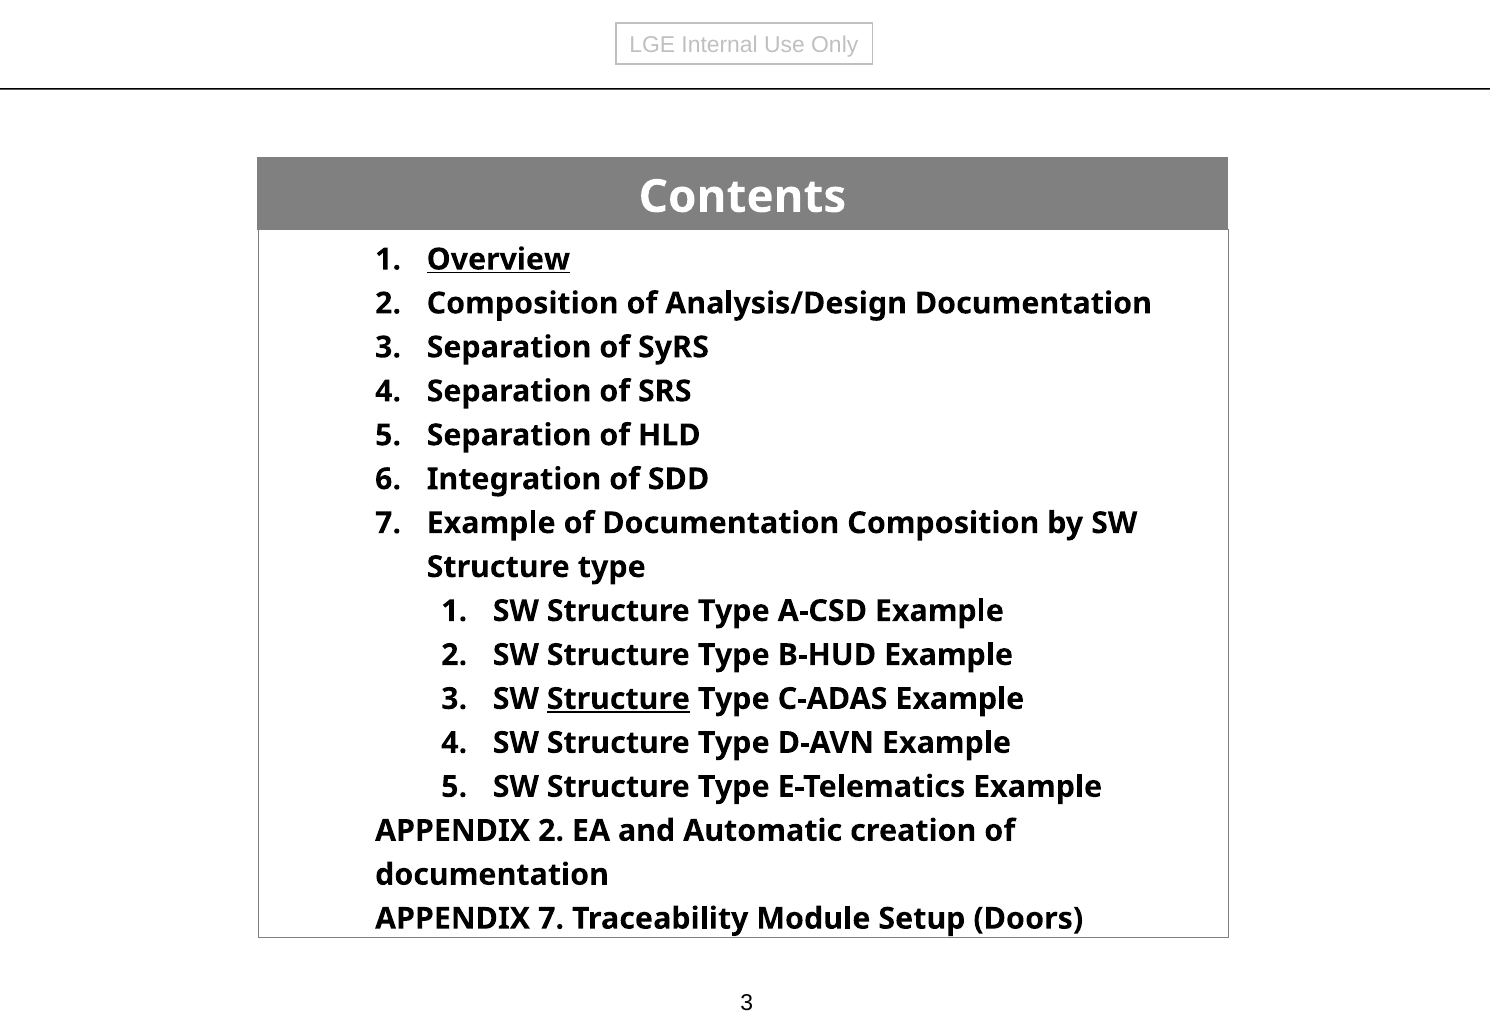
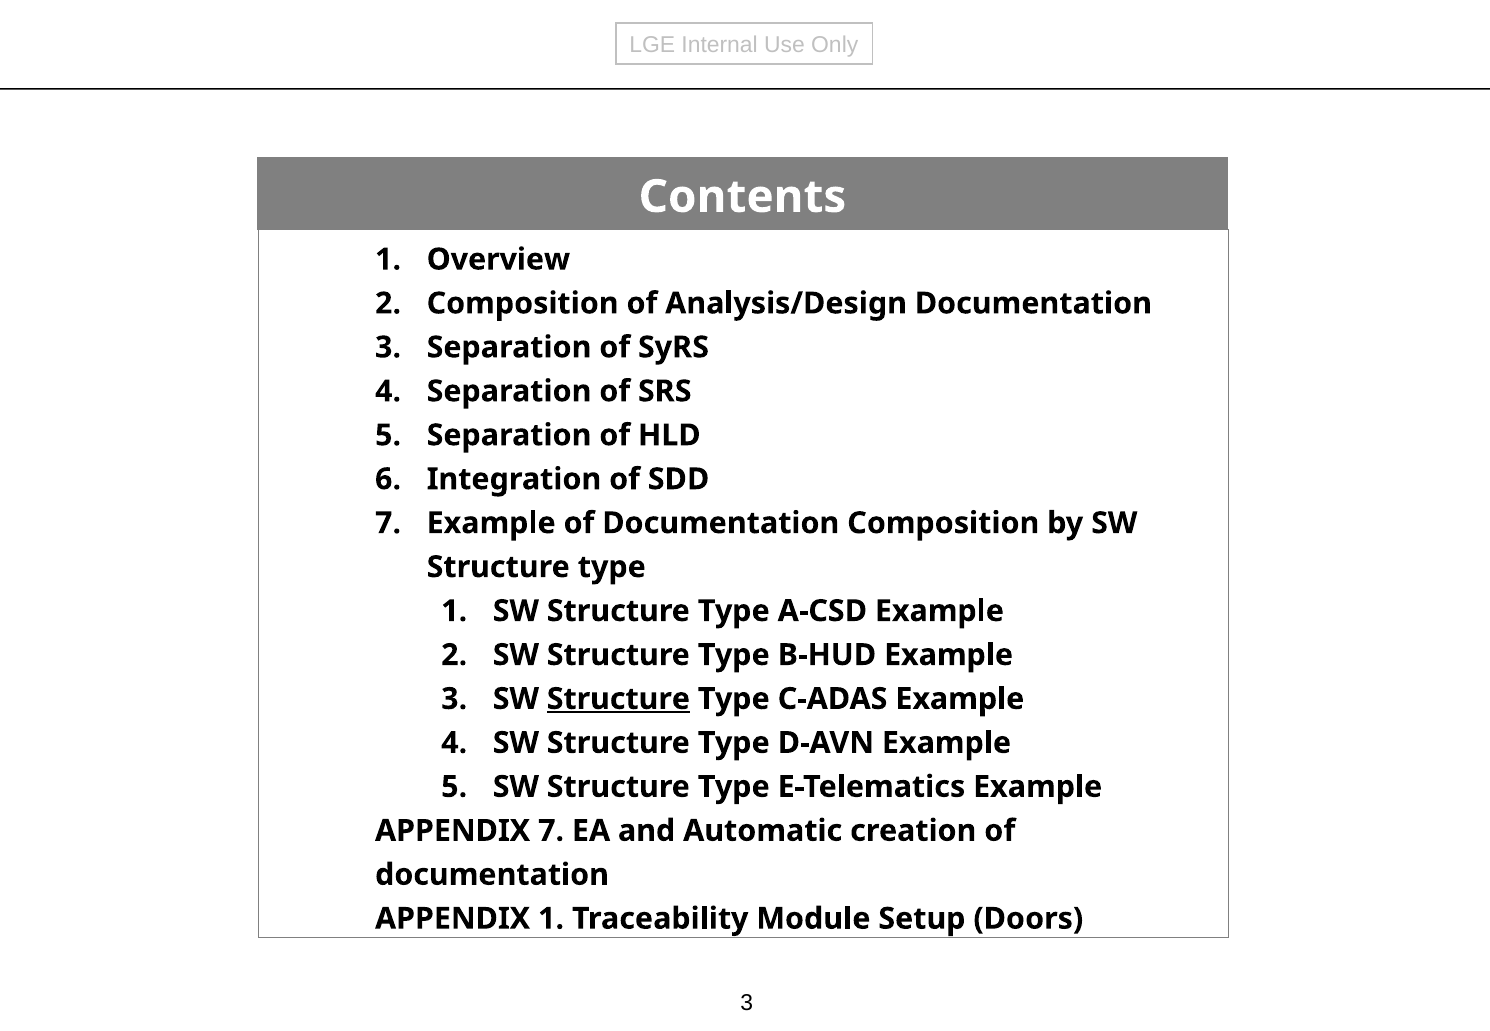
Overview underline: present -> none
APPENDIX 2: 2 -> 7
APPENDIX 7: 7 -> 1
